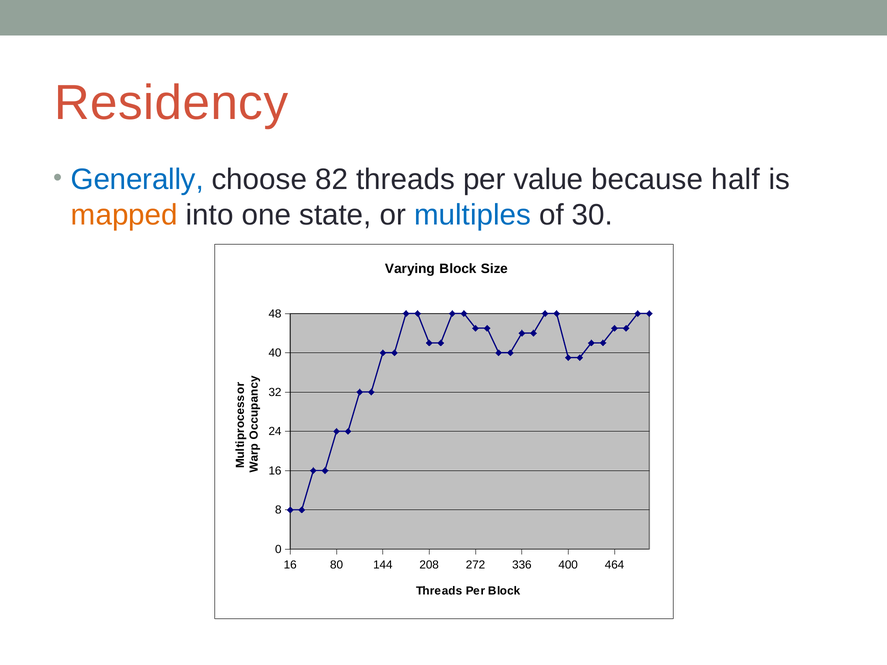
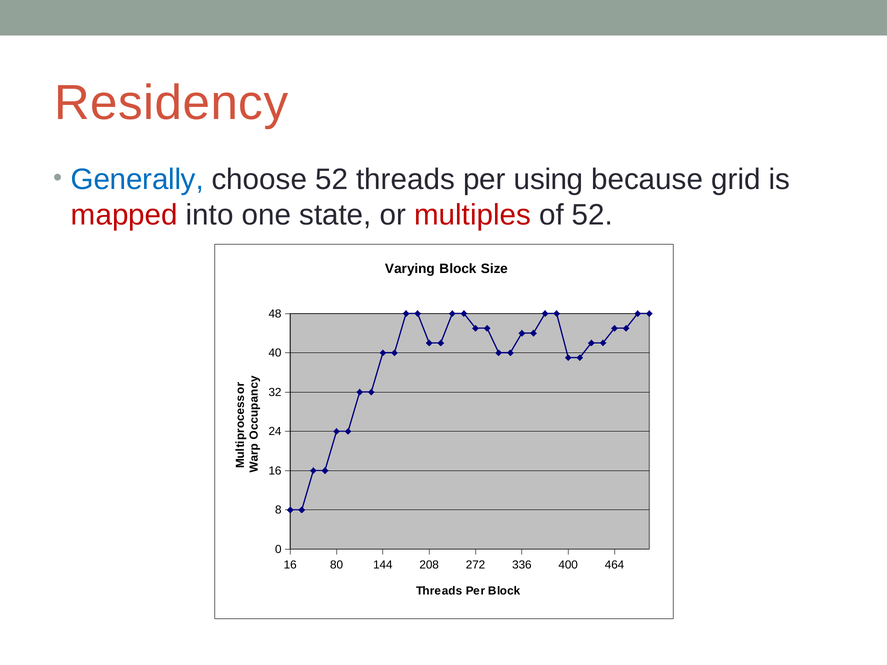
choose 82: 82 -> 52
value: value -> using
half: half -> grid
mapped colour: orange -> red
multiples colour: blue -> red
of 30: 30 -> 52
